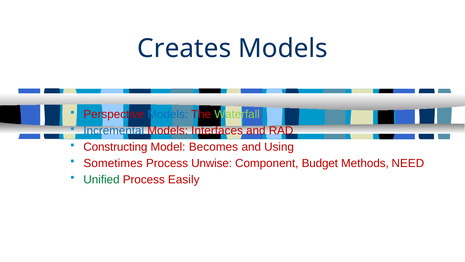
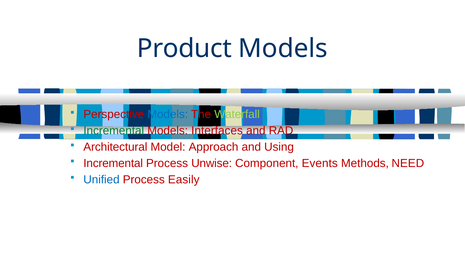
Creates: Creates -> Product
Incremental at (114, 130) colour: blue -> green
Constructing: Constructing -> Architectural
Becomes: Becomes -> Approach
Sometimes at (113, 163): Sometimes -> Incremental
Budget: Budget -> Events
Unified colour: green -> blue
